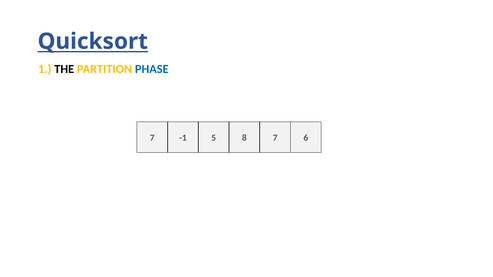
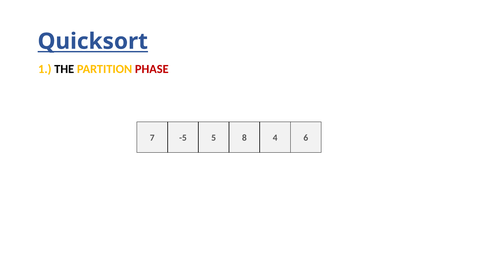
PHASE colour: blue -> red
-1: -1 -> -5
8 7: 7 -> 4
